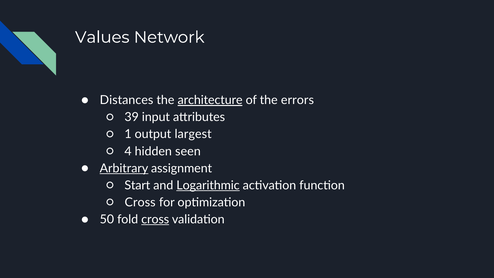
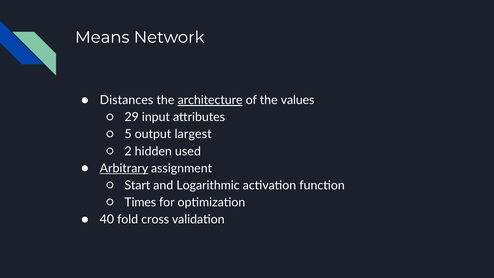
Values: Values -> Means
errors: errors -> values
39: 39 -> 29
1: 1 -> 5
4: 4 -> 2
seen: seen -> used
Logarithmic underline: present -> none
Cross at (140, 202): Cross -> Times
50: 50 -> 40
cross at (155, 219) underline: present -> none
